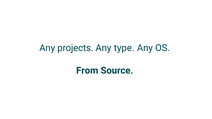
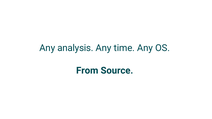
projects: projects -> analysis
type: type -> time
